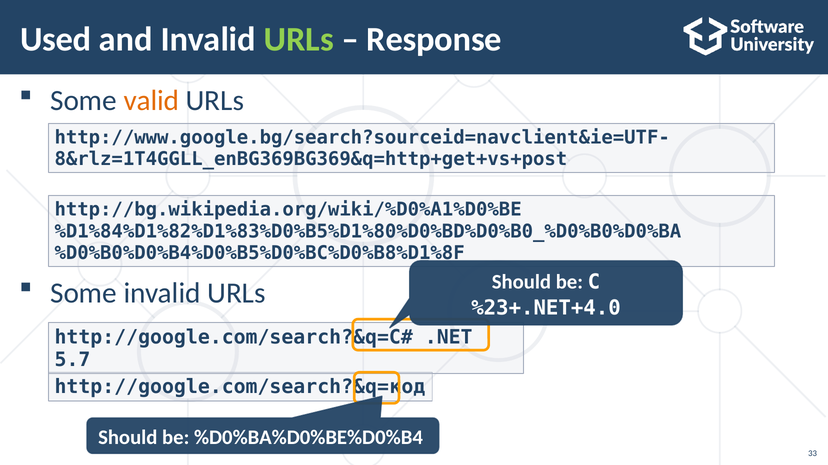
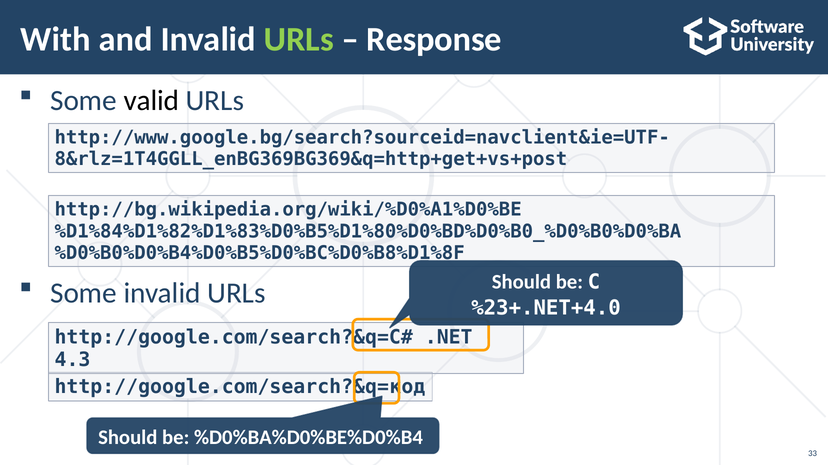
Used: Used -> With
valid colour: orange -> black
5.7: 5.7 -> 4.3
